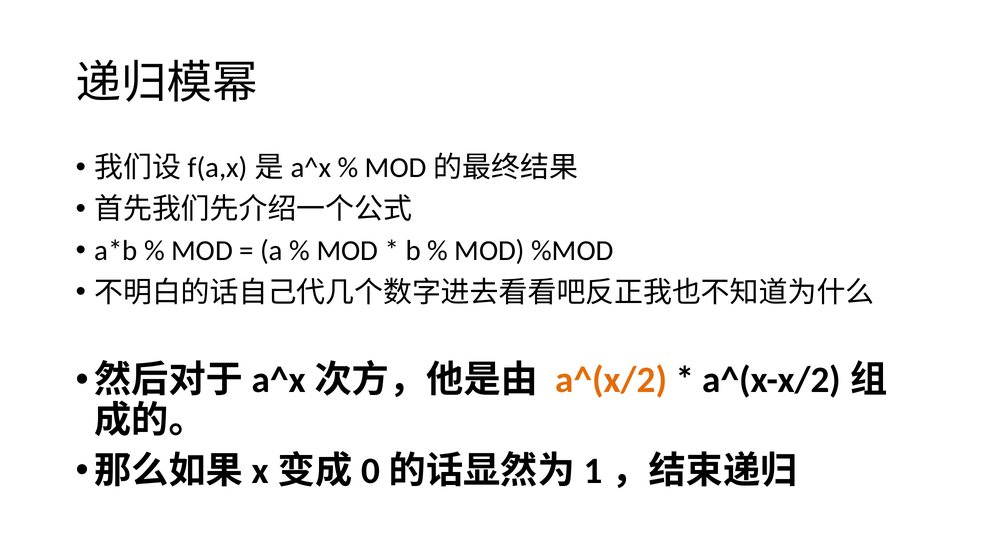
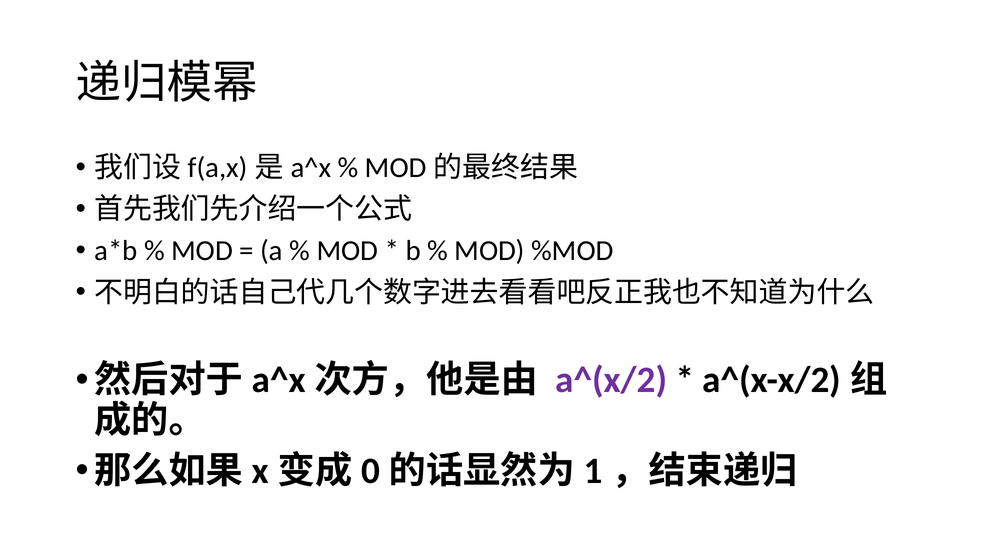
a^(x/2 colour: orange -> purple
